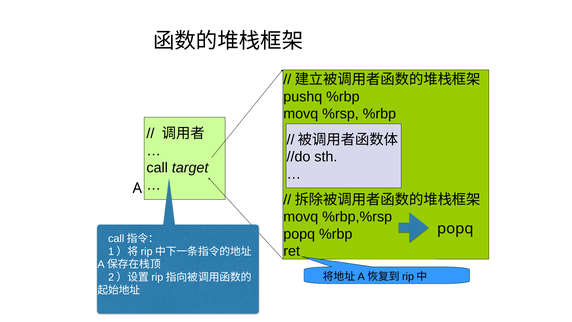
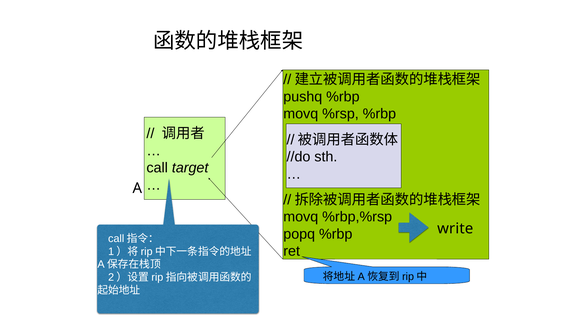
popq at (455, 228): popq -> write
